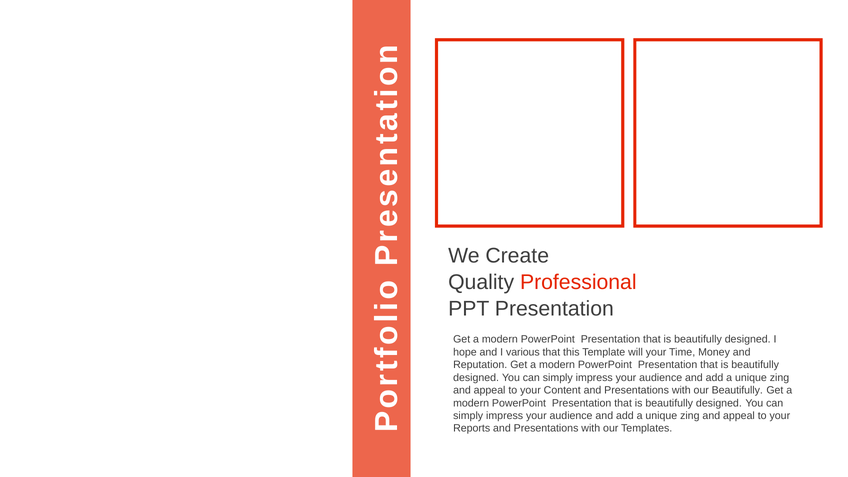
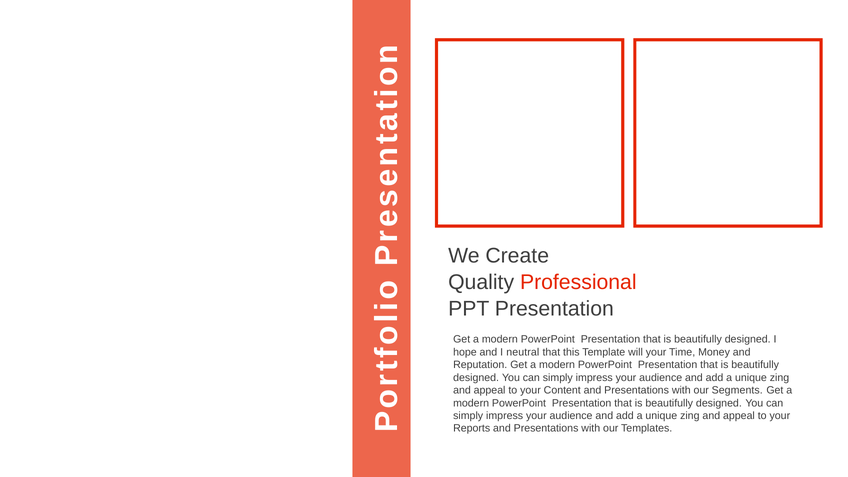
various: various -> neutral
our Beautifully: Beautifully -> Segments
